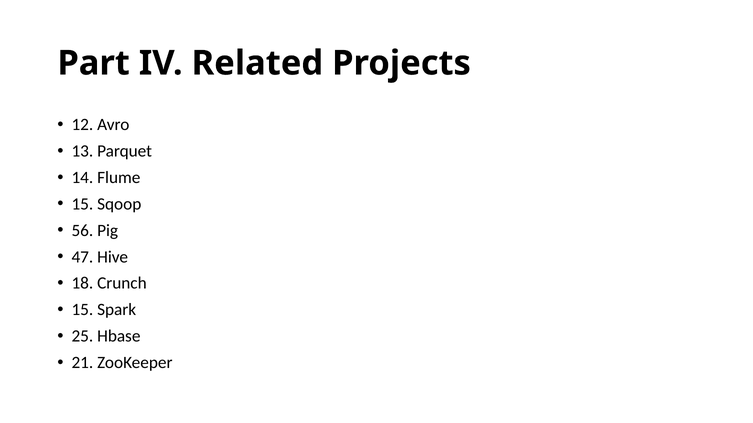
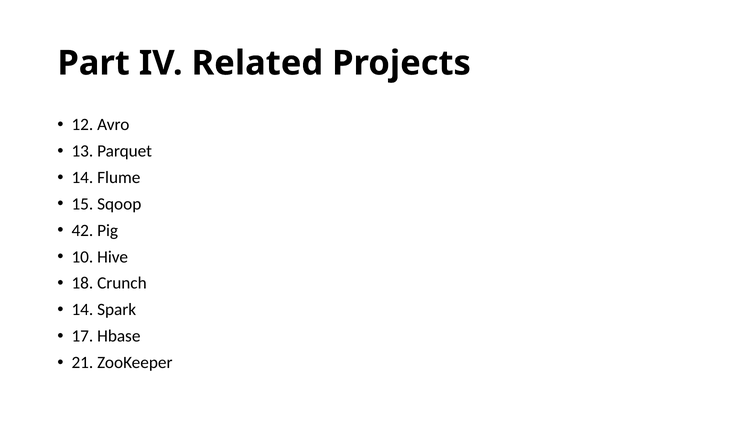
56: 56 -> 42
47: 47 -> 10
15 at (82, 310): 15 -> 14
25: 25 -> 17
